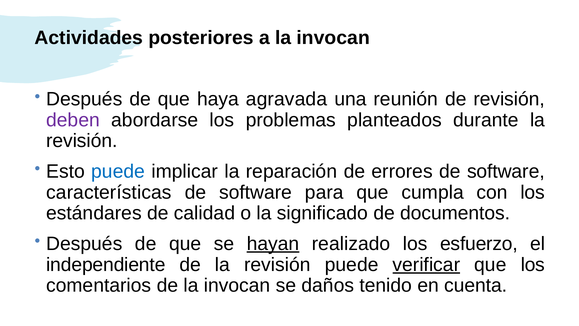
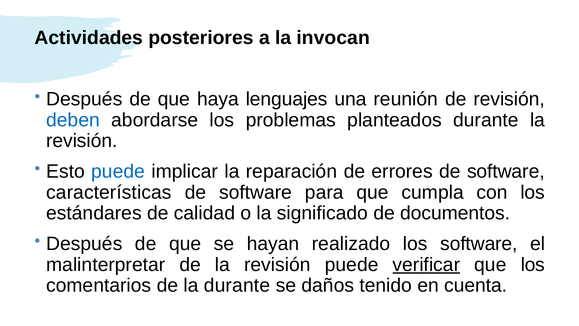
agravada: agravada -> lenguajes
deben colour: purple -> blue
hayan underline: present -> none
los esfuerzo: esfuerzo -> software
independiente: independiente -> malinterpretar
de la invocan: invocan -> durante
